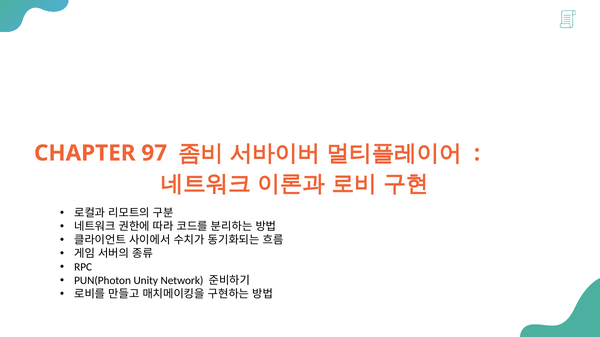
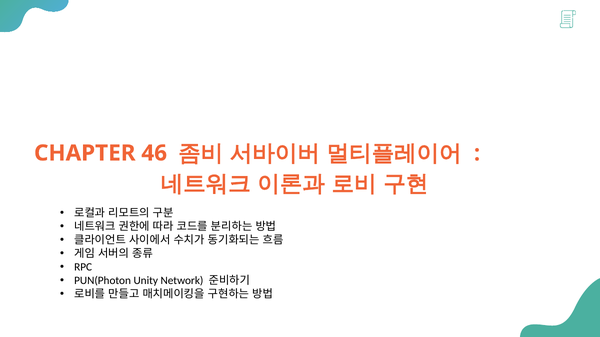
97: 97 -> 46
